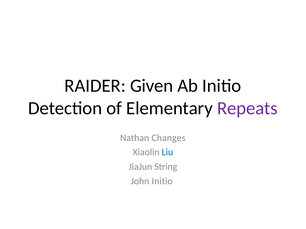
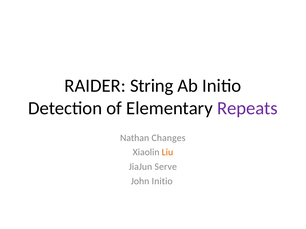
Given: Given -> String
Liu colour: blue -> orange
String: String -> Serve
